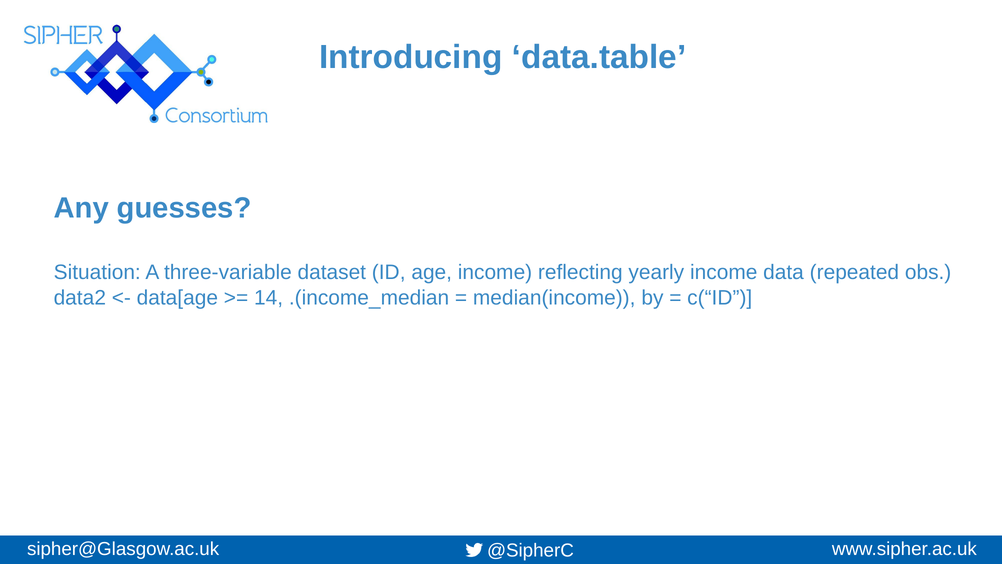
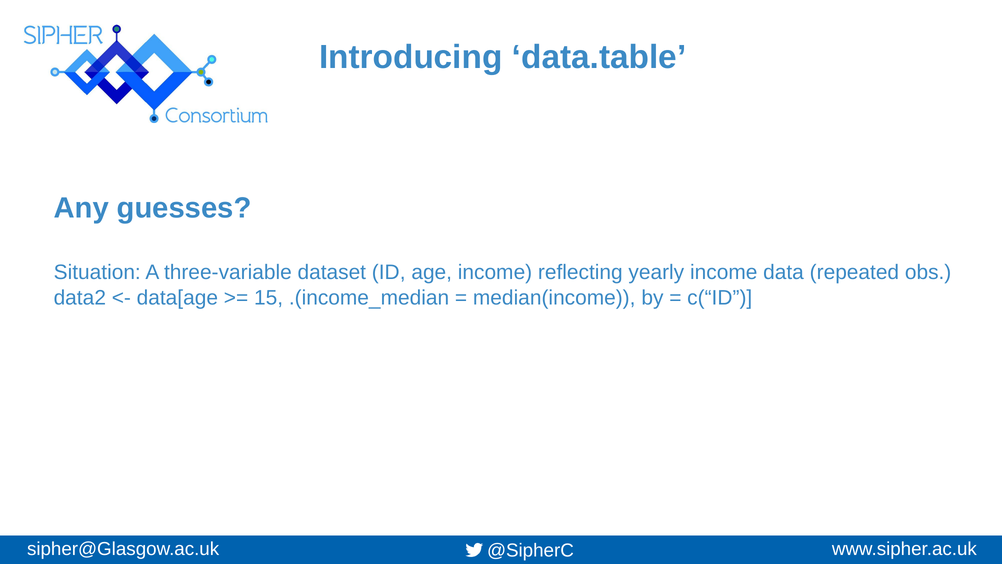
14: 14 -> 15
